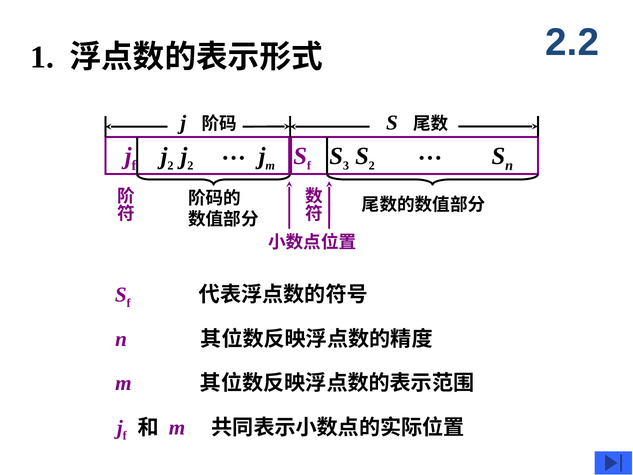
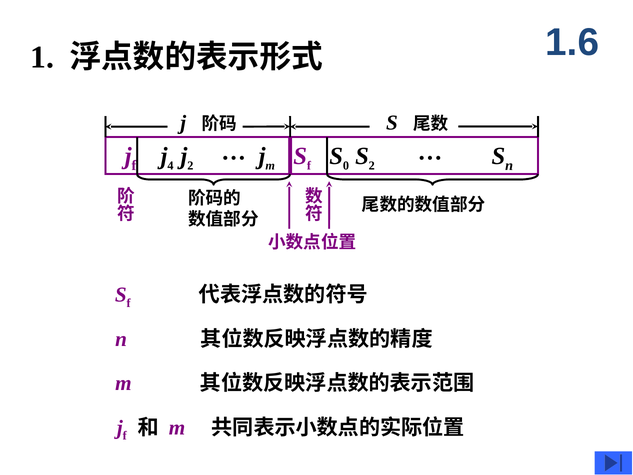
2.2: 2.2 -> 1.6
2 at (170, 165): 2 -> 4
3: 3 -> 0
